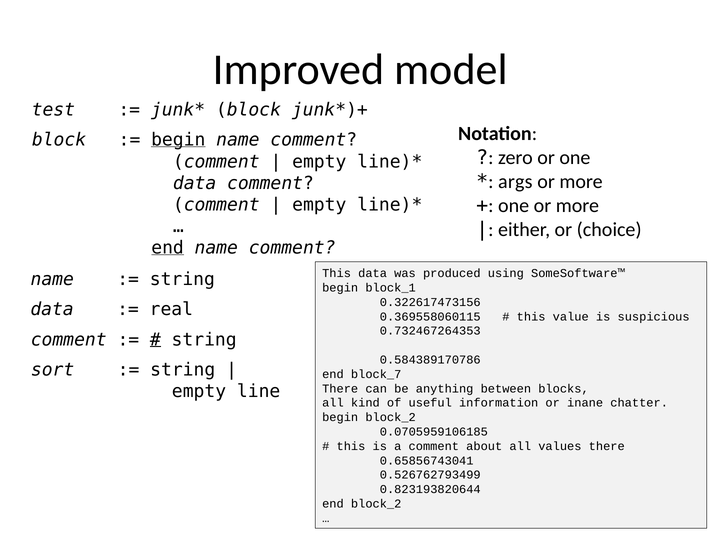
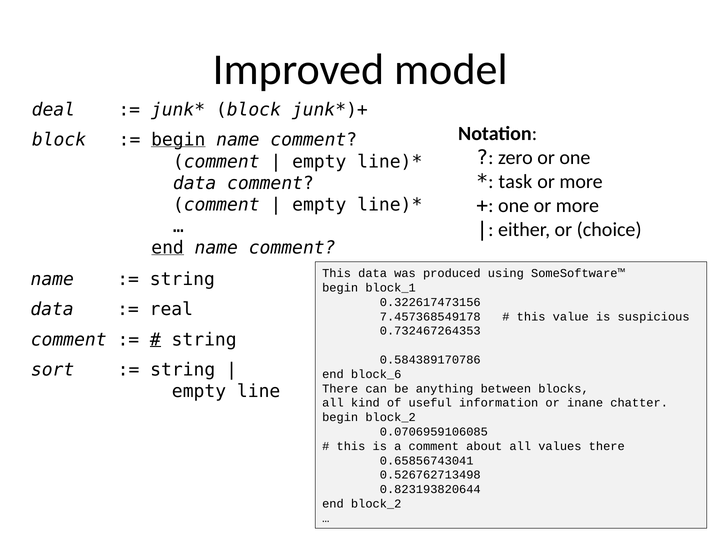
test: test -> deal
args: args -> task
0.369558060115: 0.369558060115 -> 7.457368549178
block_7: block_7 -> block_6
0.0705959106185: 0.0705959106185 -> 0.0706959106085
0.526762793499: 0.526762793499 -> 0.526762713498
